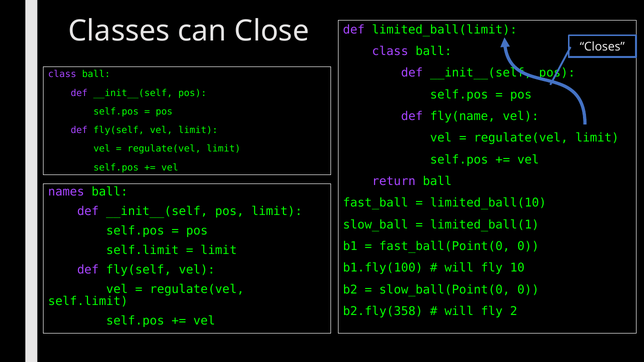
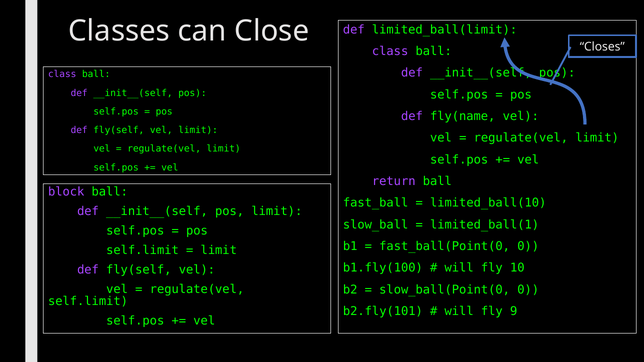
names: names -> block
b2.fly(358: b2.fly(358 -> b2.fly(101
2: 2 -> 9
